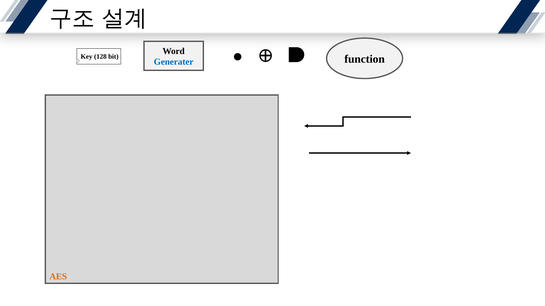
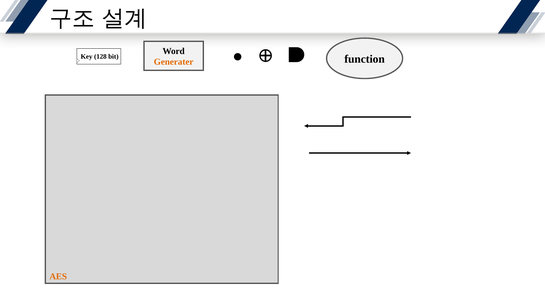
Generater colour: blue -> orange
